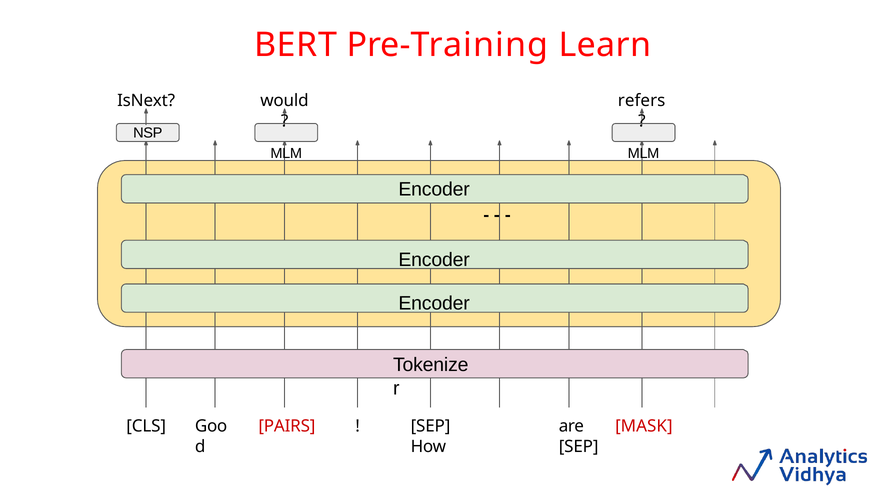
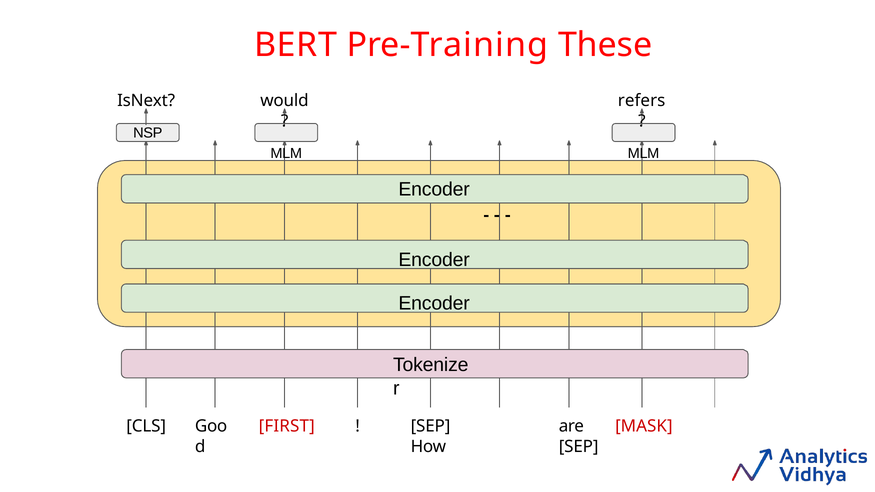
Learn: Learn -> These
PAIRS: PAIRS -> FIRST
